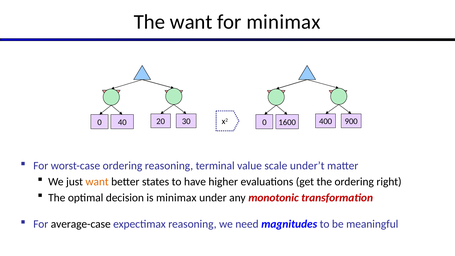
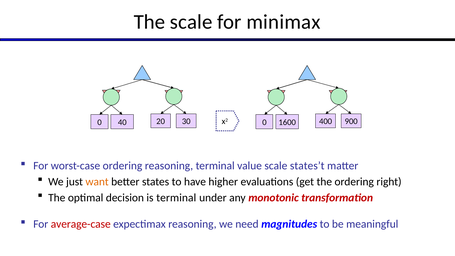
The want: want -> scale
under’t: under’t -> states’t
is minimax: minimax -> terminal
average-case colour: black -> red
